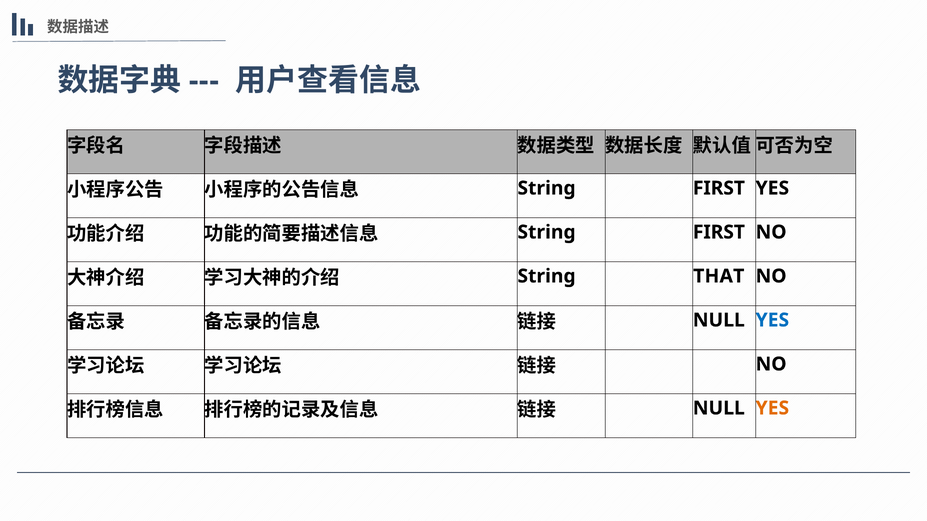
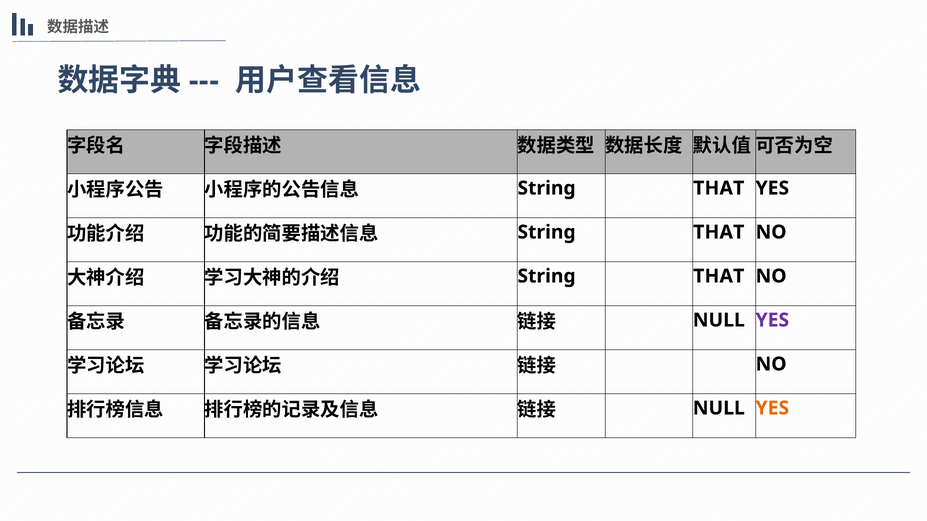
FIRST at (719, 188): FIRST -> THAT
FIRST at (719, 232): FIRST -> THAT
YES at (772, 320) colour: blue -> purple
